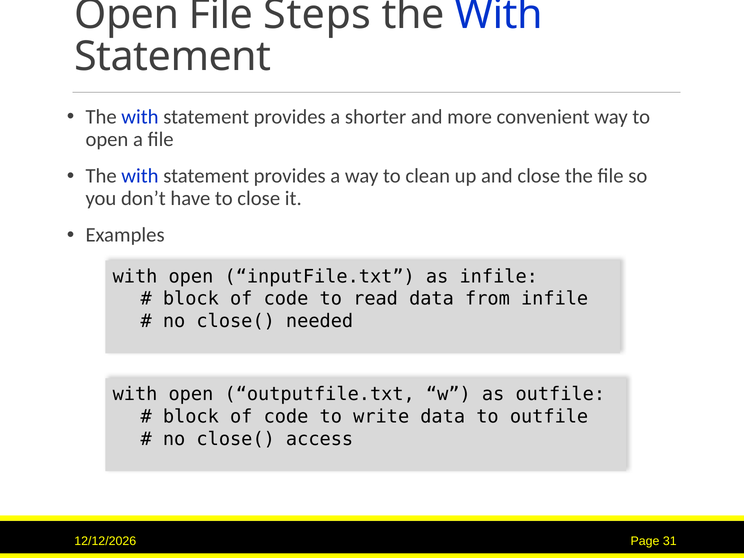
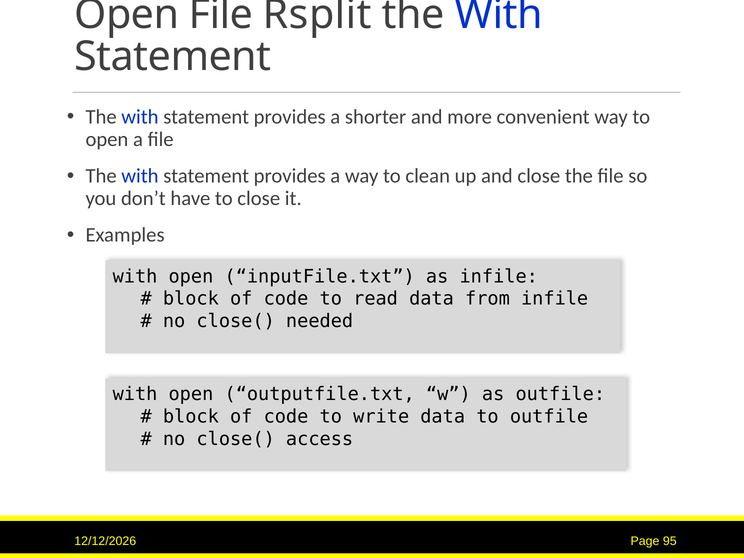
Steps: Steps -> Rsplit
31: 31 -> 95
